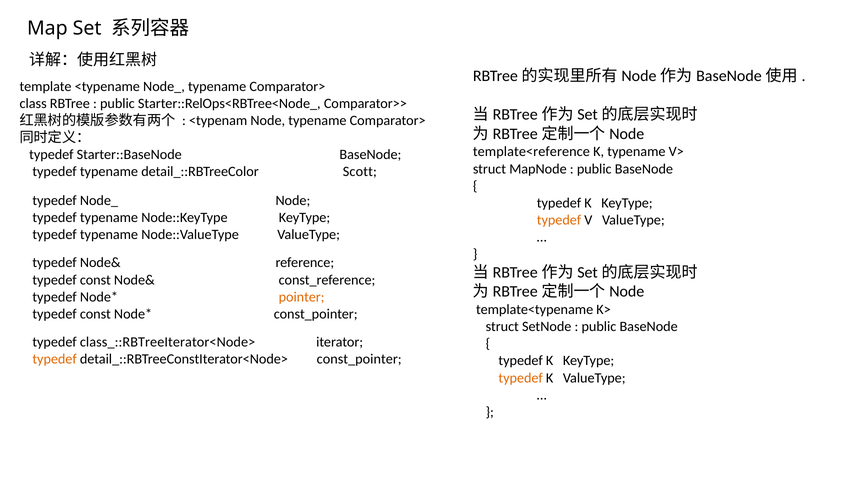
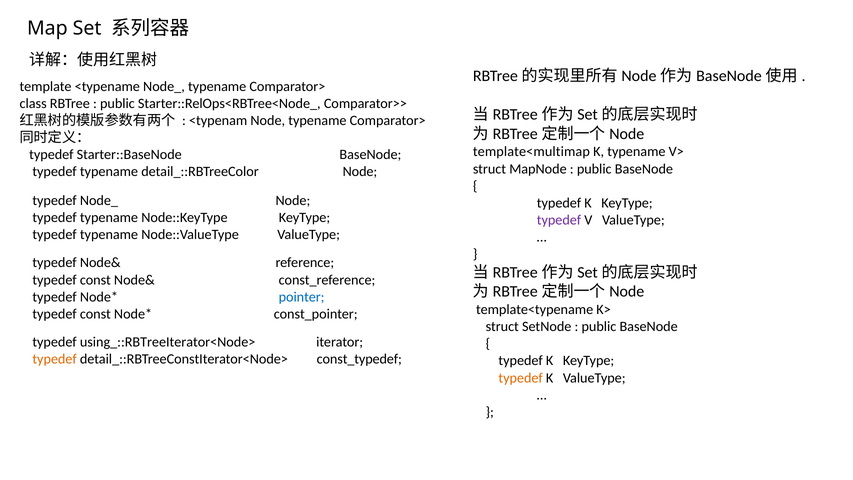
template<reference: template<reference -> template<multimap
detail_::RBTreeColor Scott: Scott -> Node
typedef at (559, 220) colour: orange -> purple
pointer colour: orange -> blue
class_::RBTreeIterator<Node>: class_::RBTreeIterator<Node> -> using_::RBTreeIterator<Node>
detail_::RBTreeConstIterator<Node> const_pointer: const_pointer -> const_typedef
